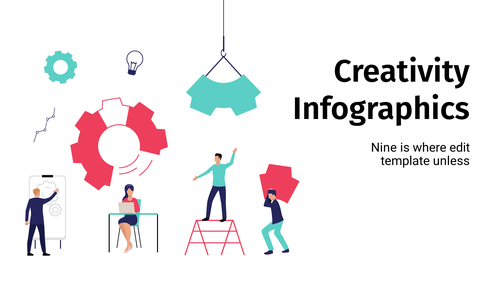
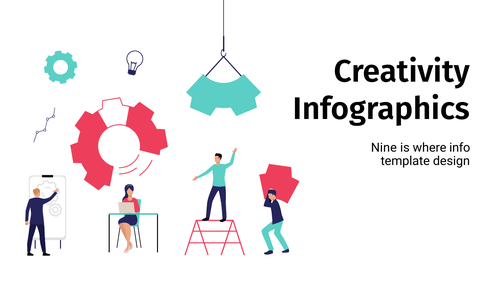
edit: edit -> info
unless: unless -> design
